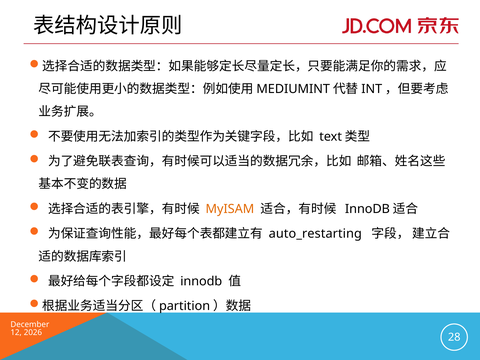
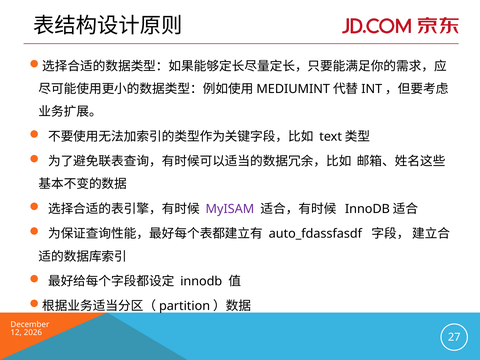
MyISAM colour: orange -> purple
auto_restarting: auto_restarting -> auto_fdassfasdf
28: 28 -> 27
